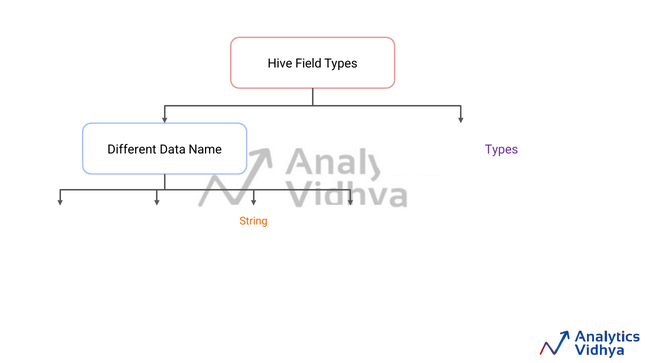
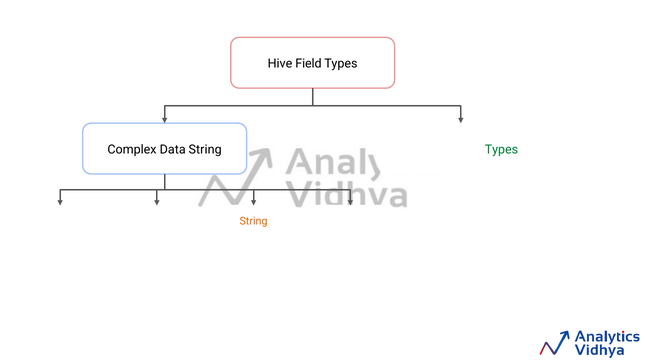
Different at (132, 149): Different -> Complex
Data Name: Name -> String
Types at (501, 149) colour: purple -> green
